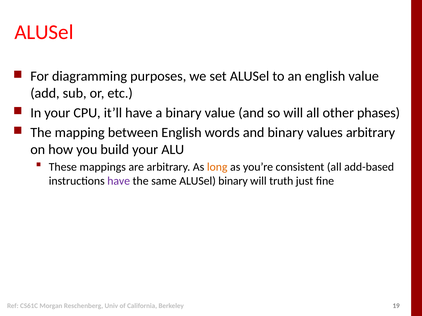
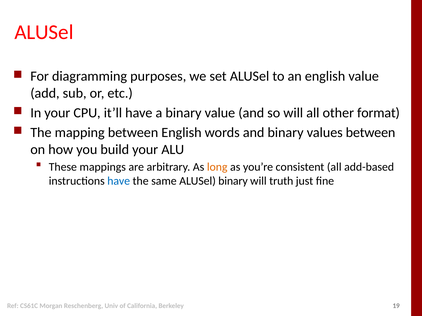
phases: phases -> format
values arbitrary: arbitrary -> between
have at (119, 181) colour: purple -> blue
